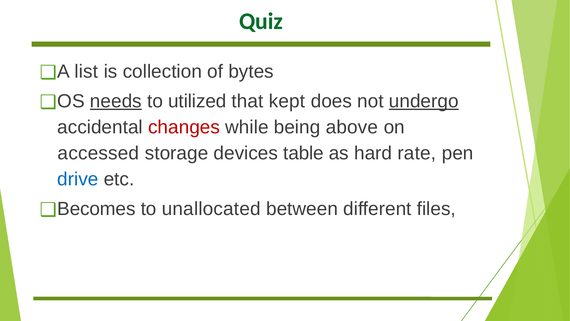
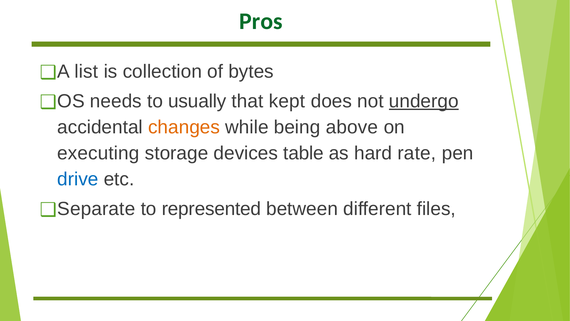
Quiz: Quiz -> Pros
needs underline: present -> none
utilized: utilized -> usually
changes colour: red -> orange
accessed: accessed -> executing
Becomes: Becomes -> Separate
unallocated: unallocated -> represented
